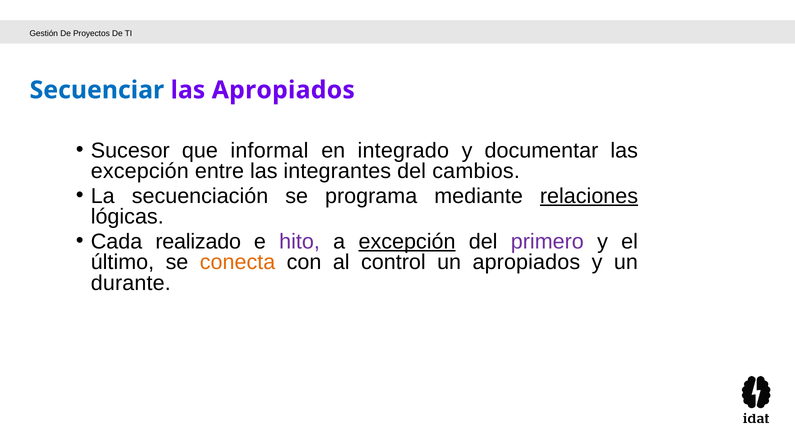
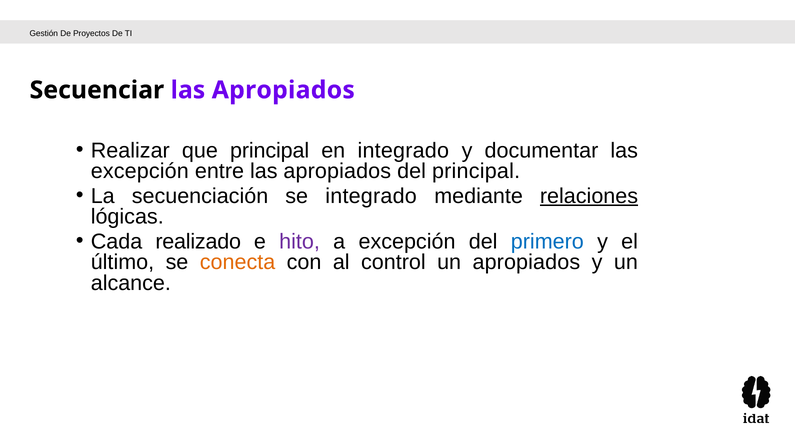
Secuenciar colour: blue -> black
Sucesor: Sucesor -> Realizar
que informal: informal -> principal
entre las integrantes: integrantes -> apropiados
del cambios: cambios -> principal
se programa: programa -> integrado
excepción at (407, 242) underline: present -> none
primero colour: purple -> blue
durante: durante -> alcance
